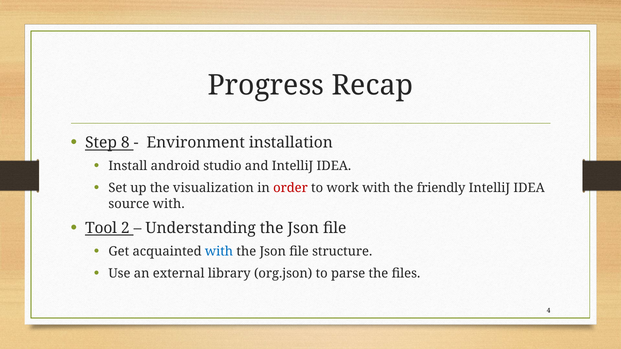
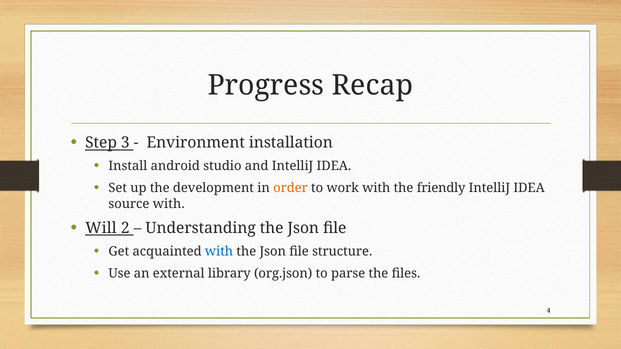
8: 8 -> 3
visualization: visualization -> development
order colour: red -> orange
Tool: Tool -> Will
